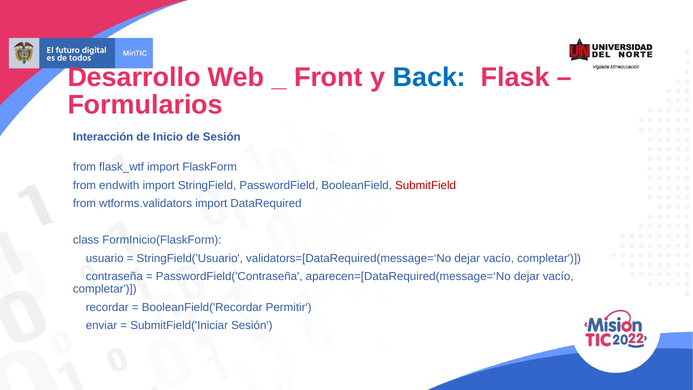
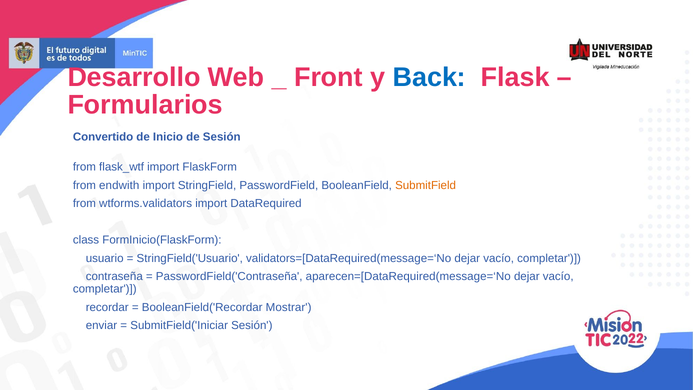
Interacción: Interacción -> Convertido
SubmitField colour: red -> orange
Permitir: Permitir -> Mostrar
